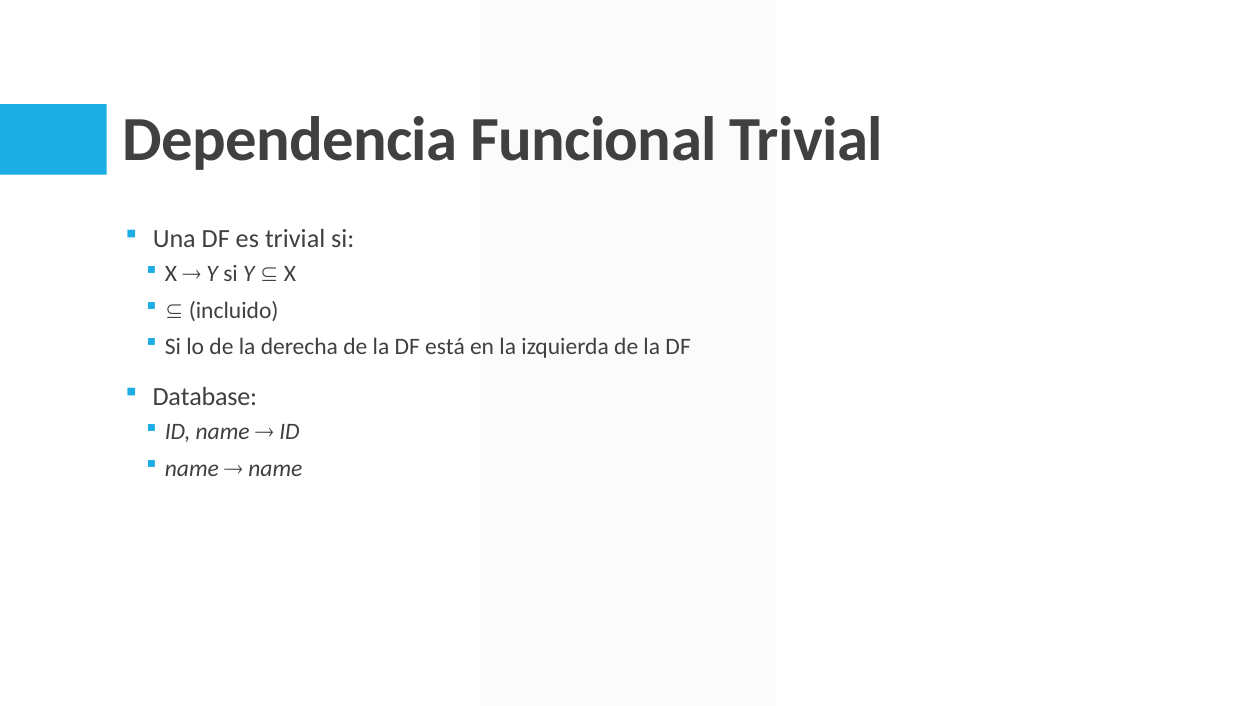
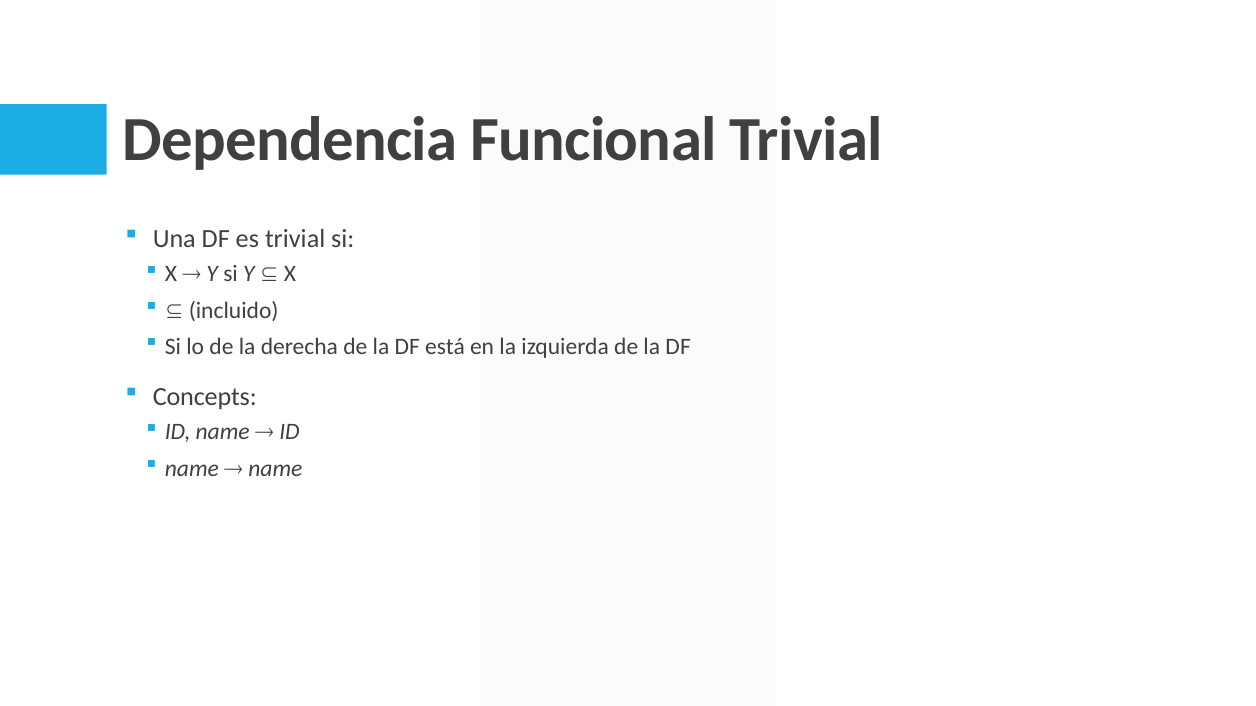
Database: Database -> Concepts
